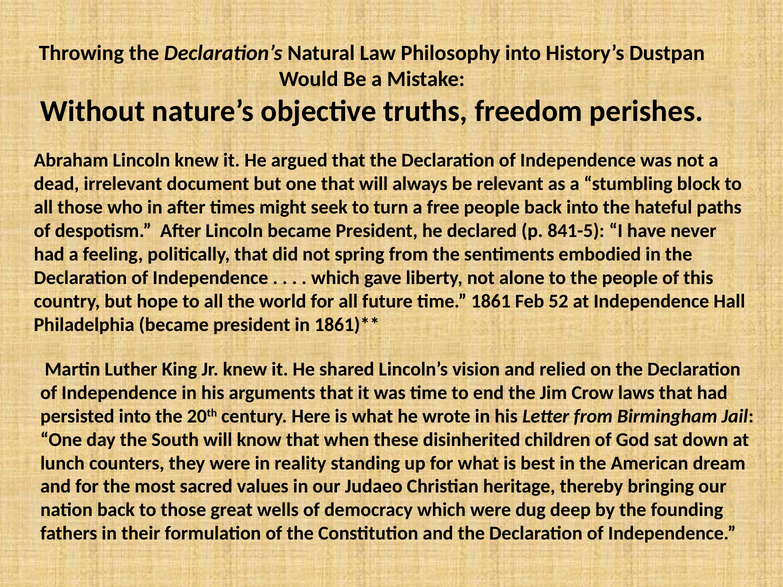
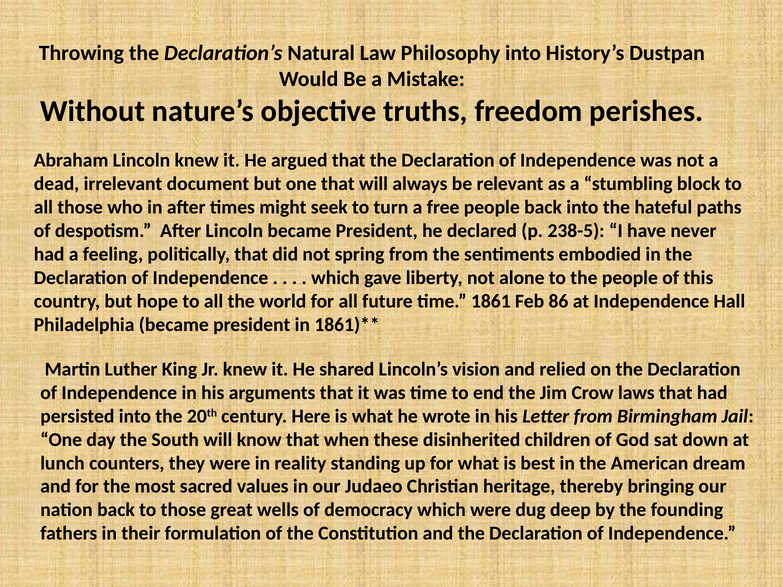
841-5: 841-5 -> 238-5
52: 52 -> 86
